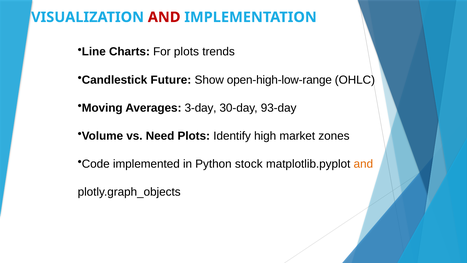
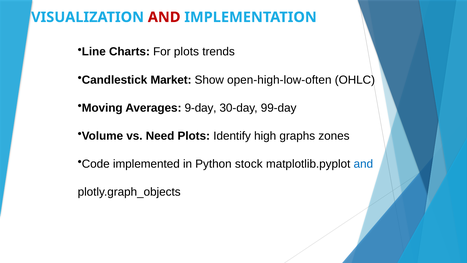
Future: Future -> Market
open-high-low-range: open-high-low-range -> open-high-low-often
3-day: 3-day -> 9-day
93-day: 93-day -> 99-day
market: market -> graphs
and at (363, 164) colour: orange -> blue
